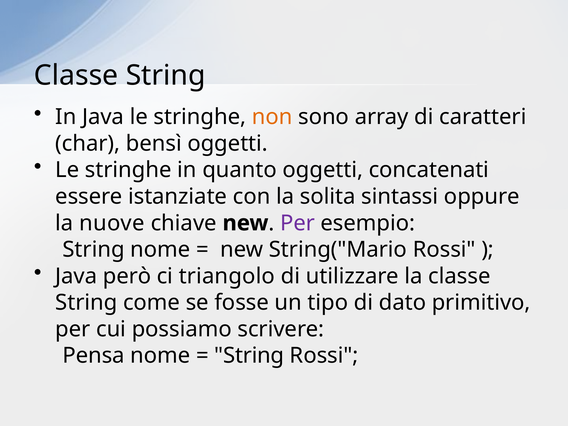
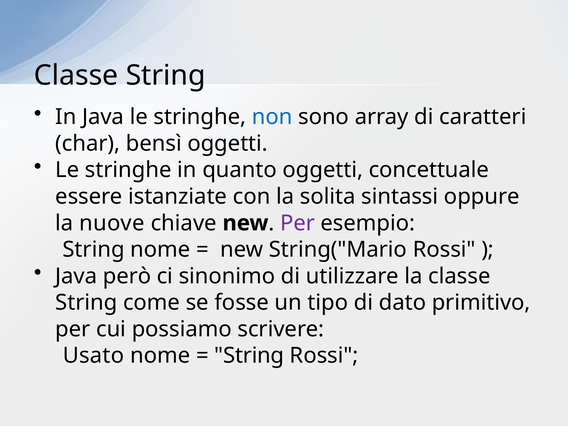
non colour: orange -> blue
concatenati: concatenati -> concettuale
triangolo: triangolo -> sinonimo
Pensa: Pensa -> Usato
